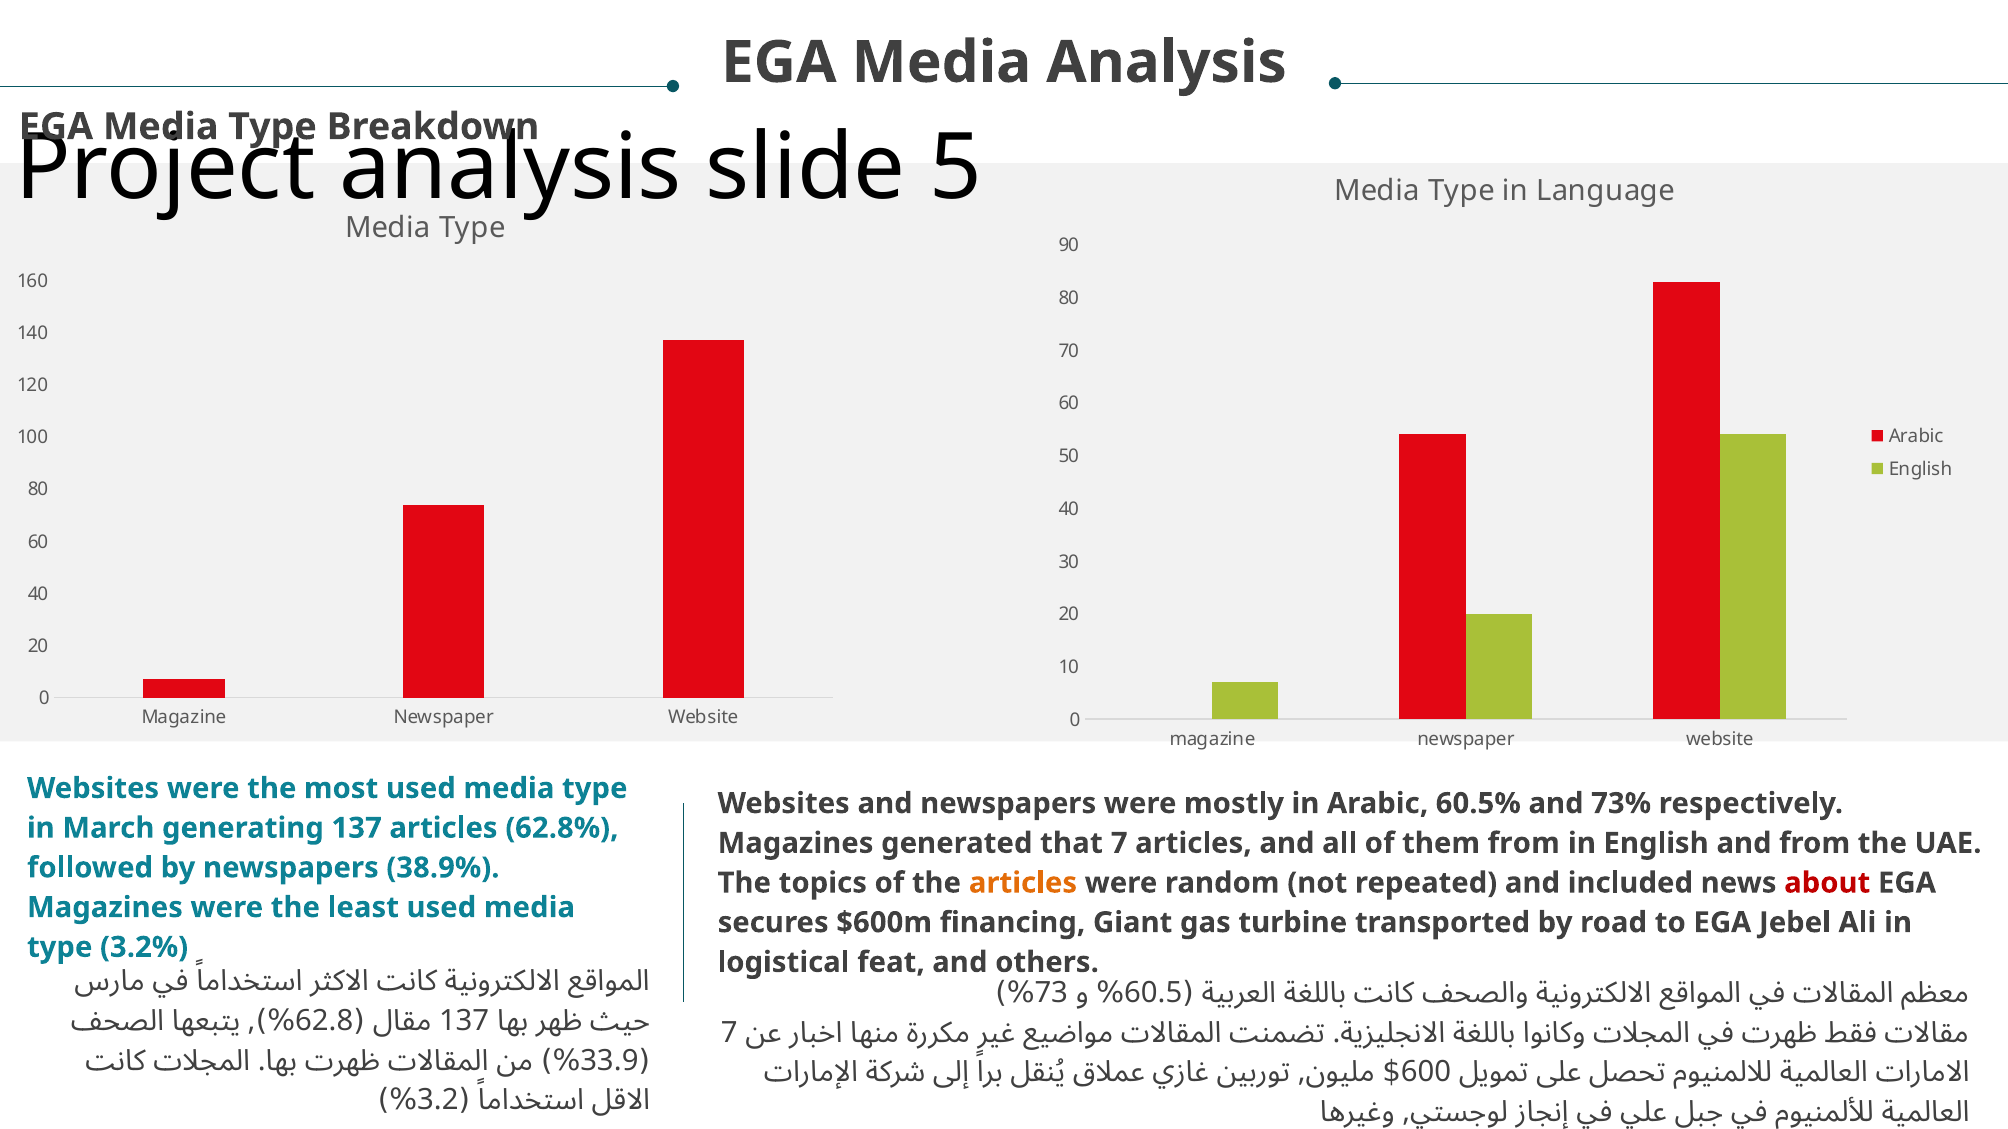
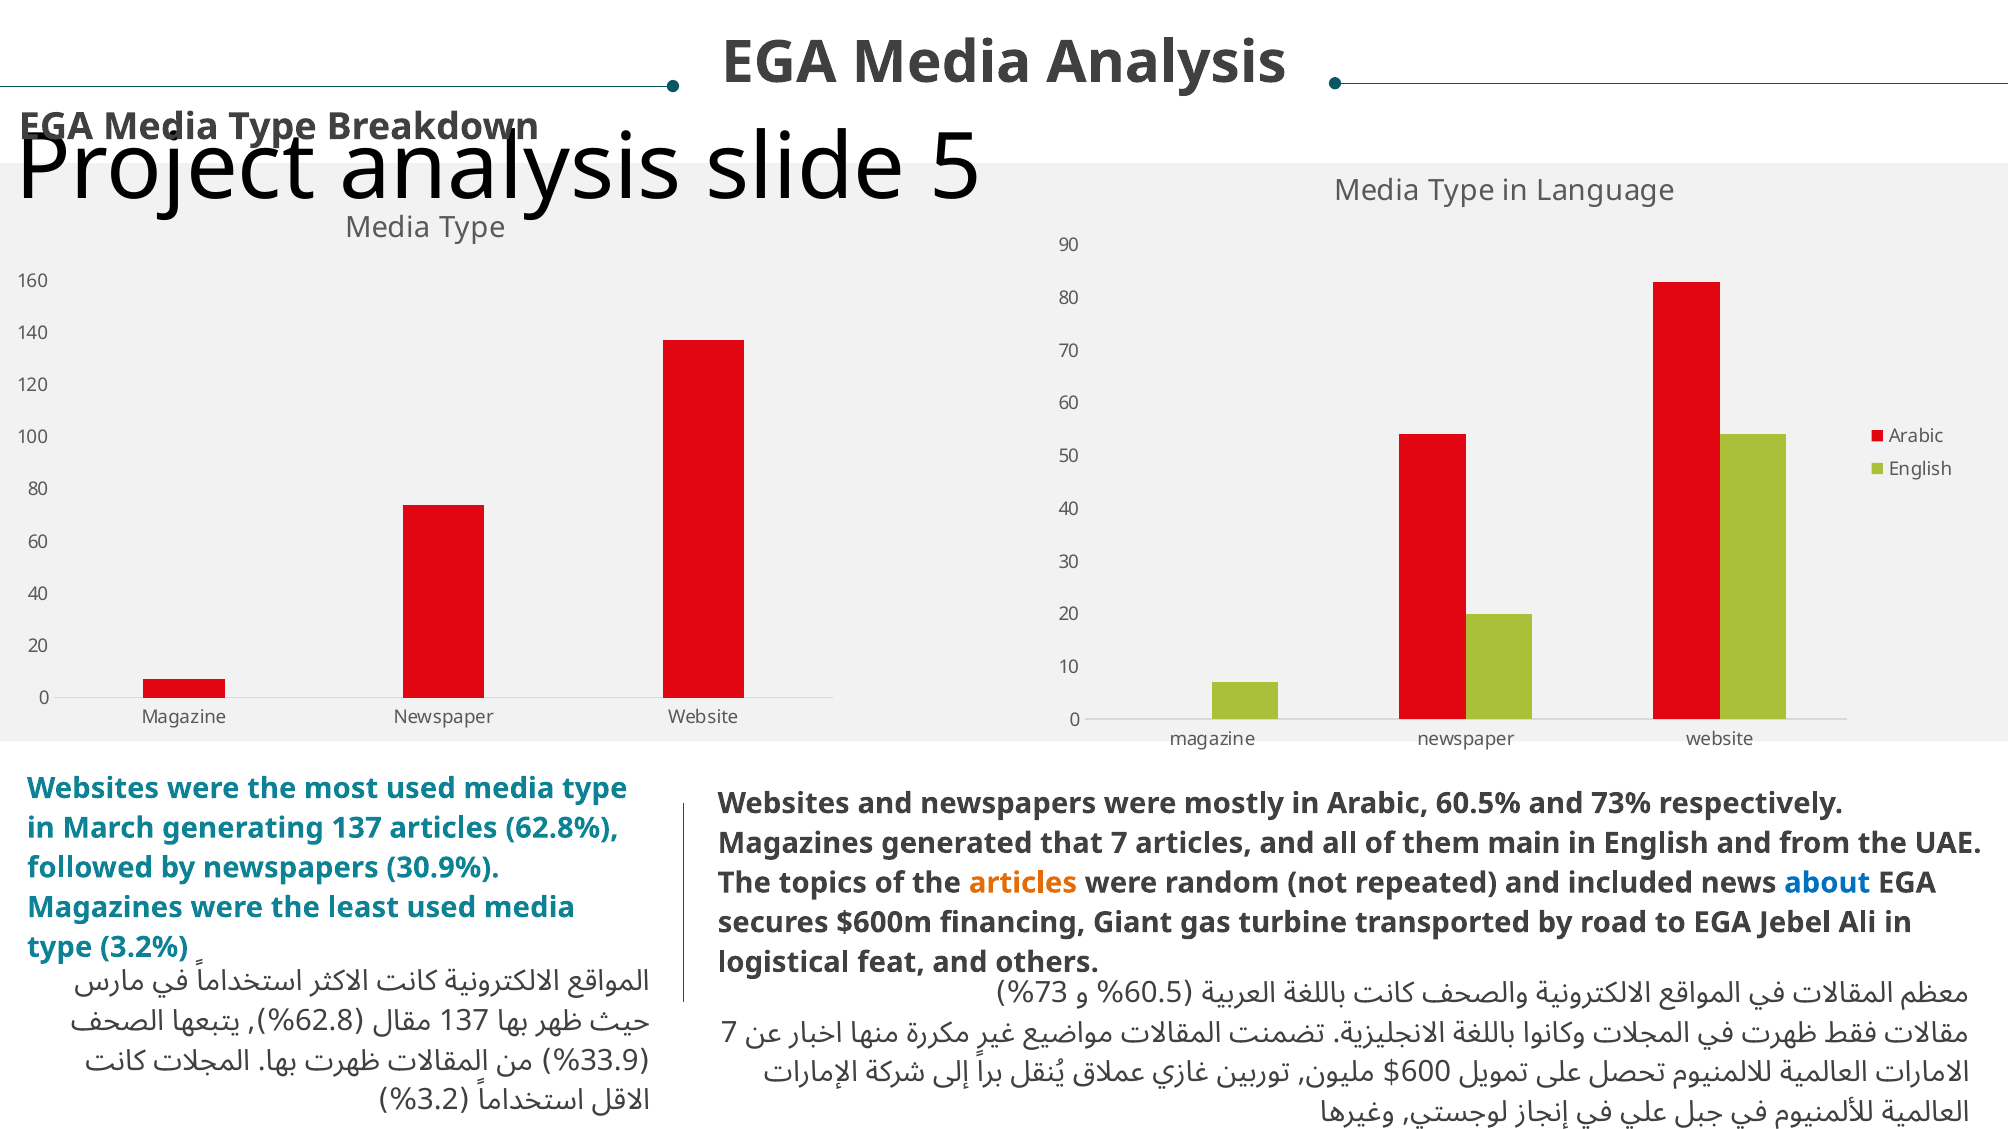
them from: from -> main
38.9%: 38.9% -> 30.9%
about colour: red -> blue
